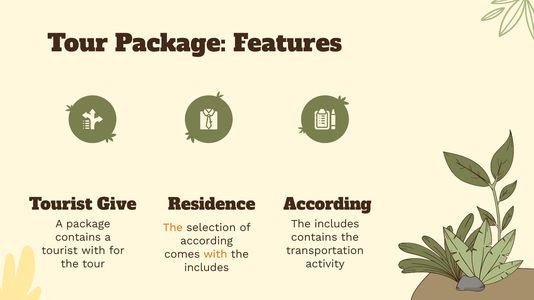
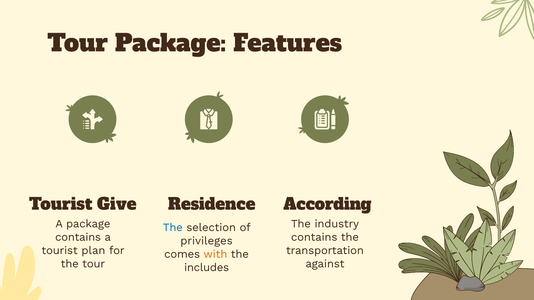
includes at (337, 224): includes -> industry
The at (173, 228) colour: orange -> blue
according at (207, 241): according -> privileges
tourist with: with -> plan
activity: activity -> against
